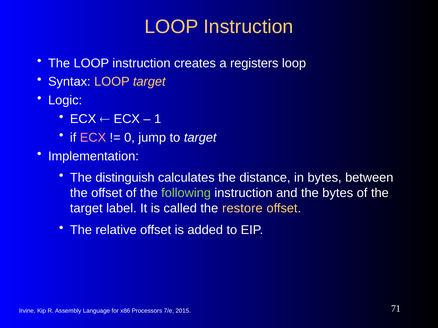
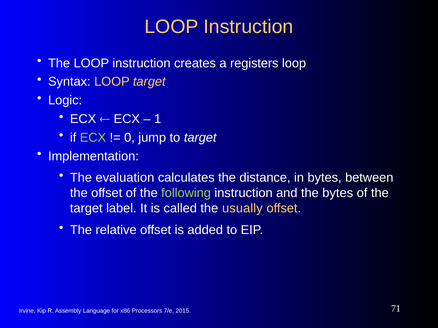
ECX at (93, 138) colour: pink -> light green
distinguish: distinguish -> evaluation
restore: restore -> usually
